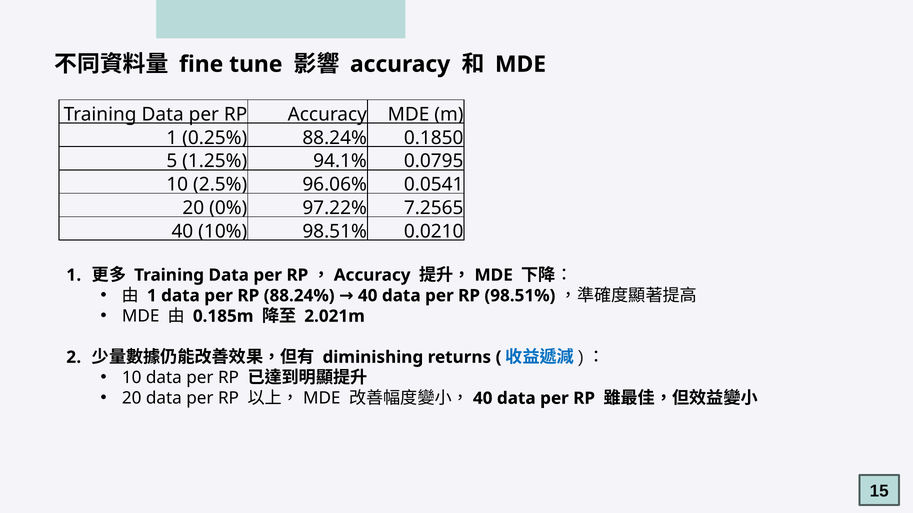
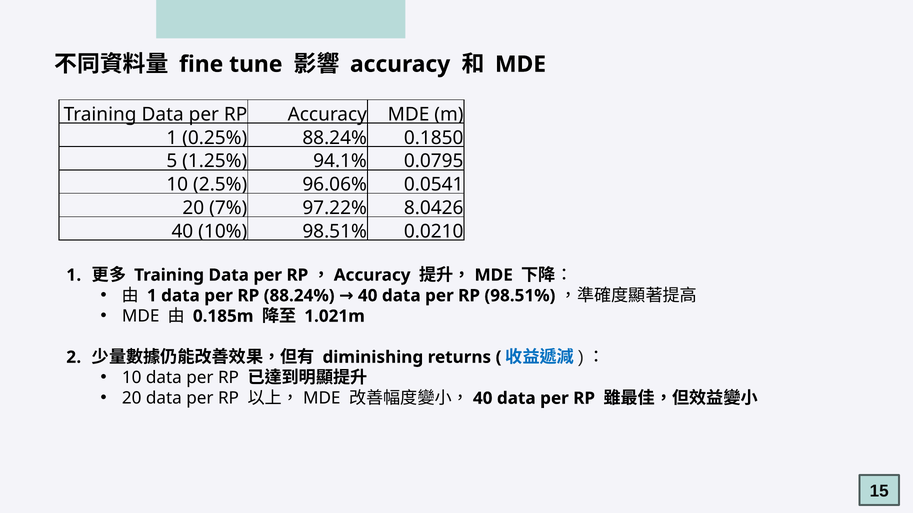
0%: 0% -> 7%
7.2565: 7.2565 -> 8.0426
2.021m: 2.021m -> 1.021m
